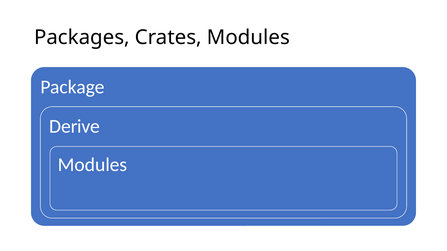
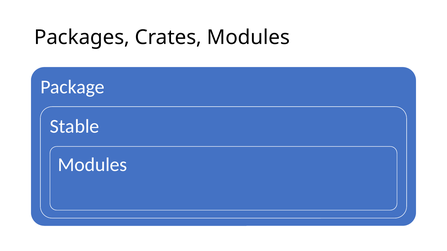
Derive: Derive -> Stable
